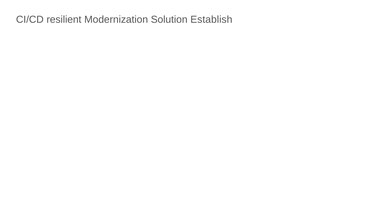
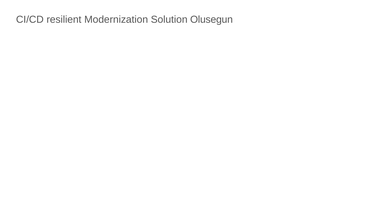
Establish: Establish -> Olusegun
